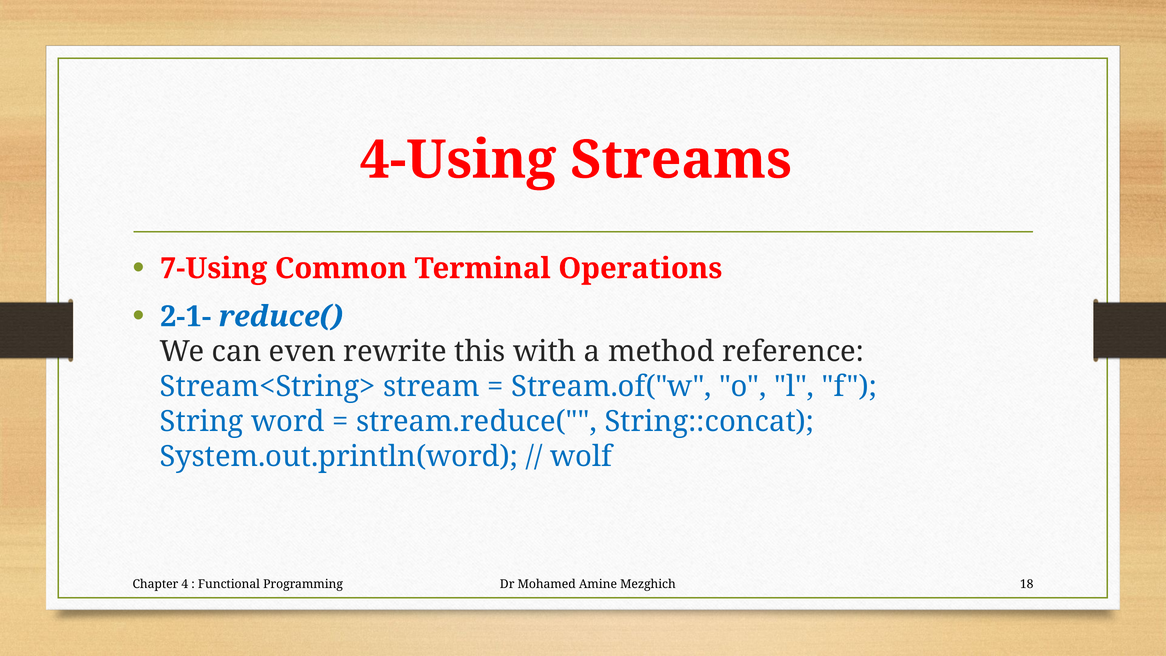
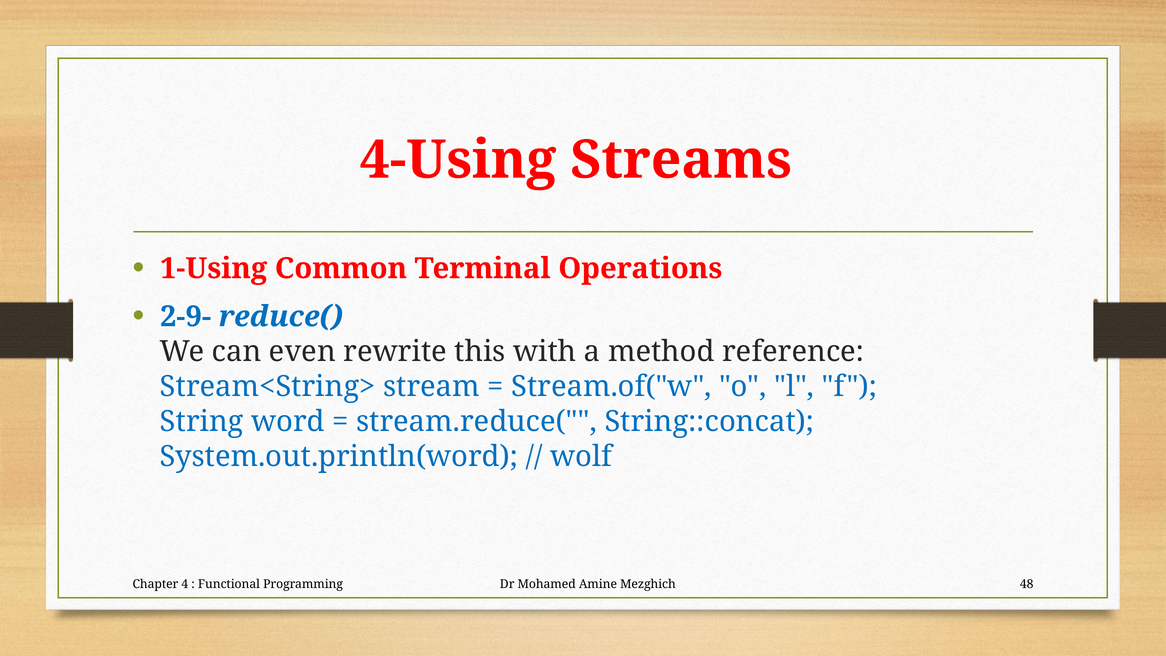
7-Using: 7-Using -> 1-Using
2-1-: 2-1- -> 2-9-
18: 18 -> 48
